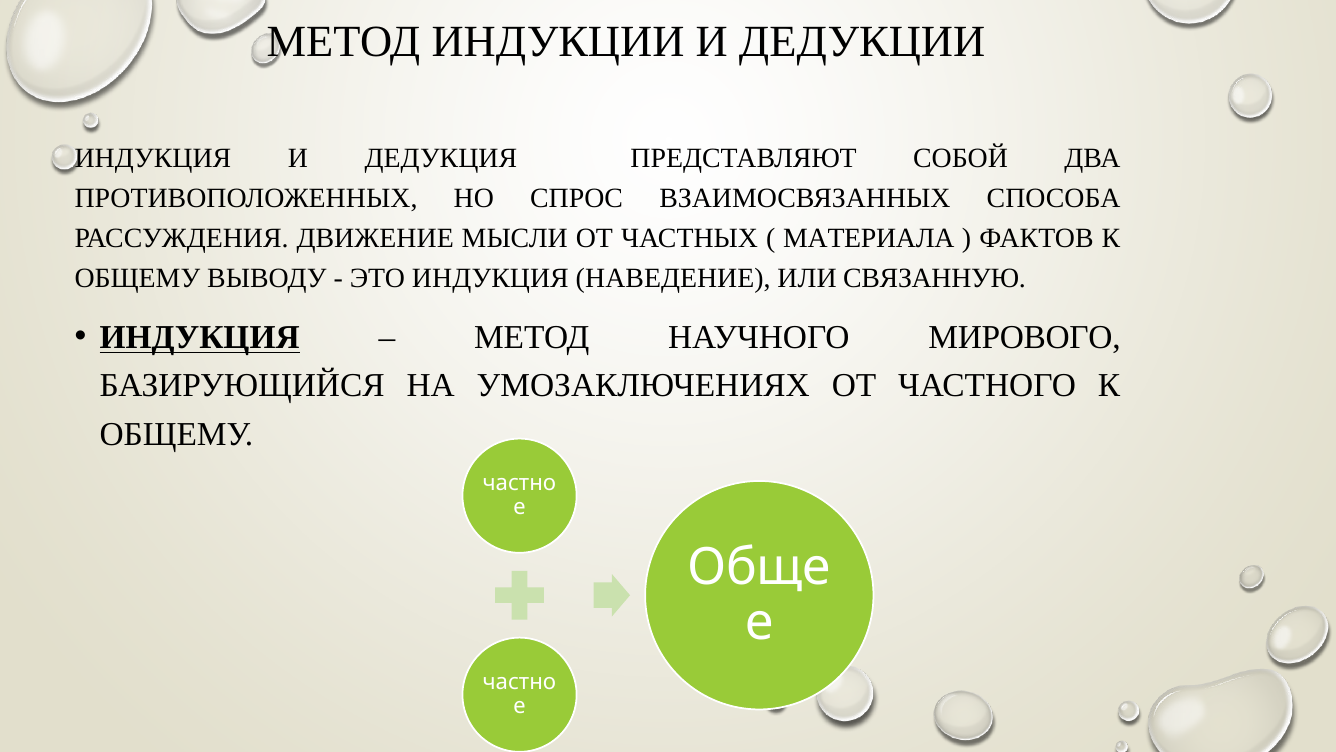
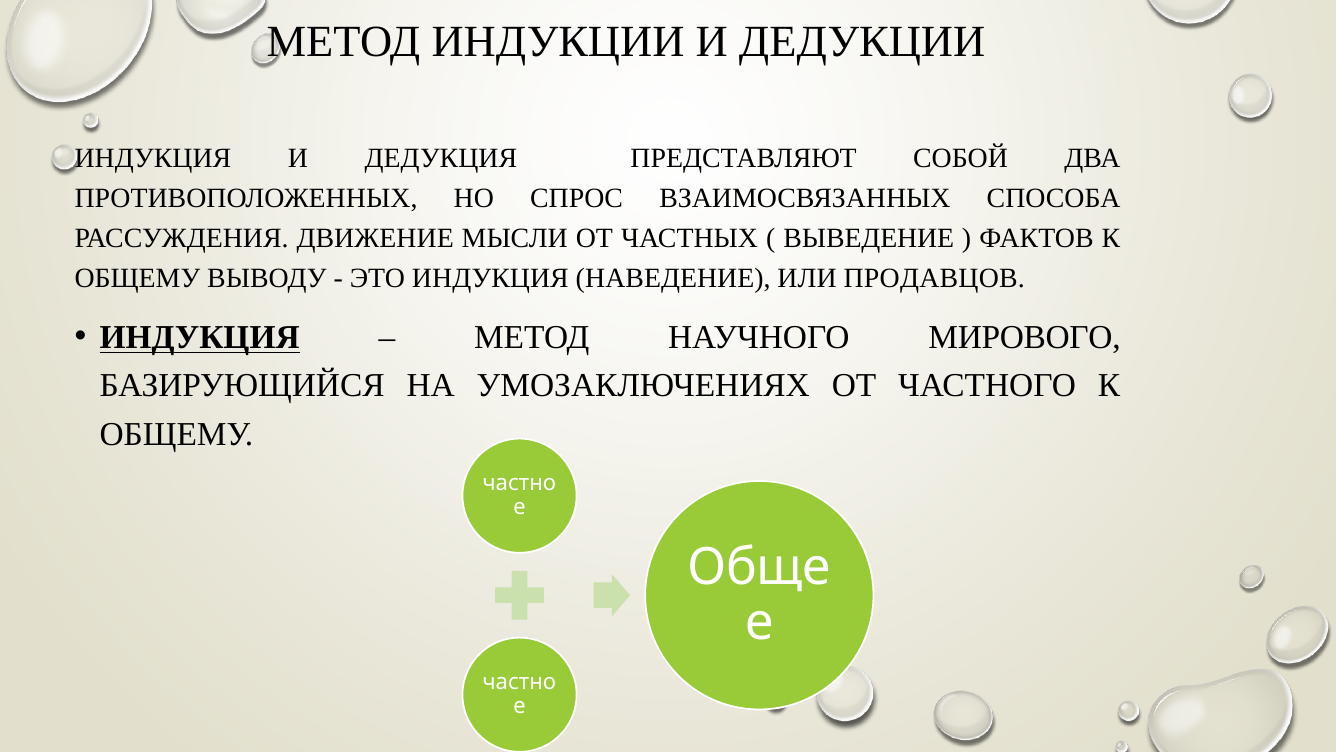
МАТЕРИАЛА: МАТЕРИАЛА -> ВЫВЕДЕНИЕ
СВЯЗАННУЮ: СВЯЗАННУЮ -> ПРОДАВЦОВ
